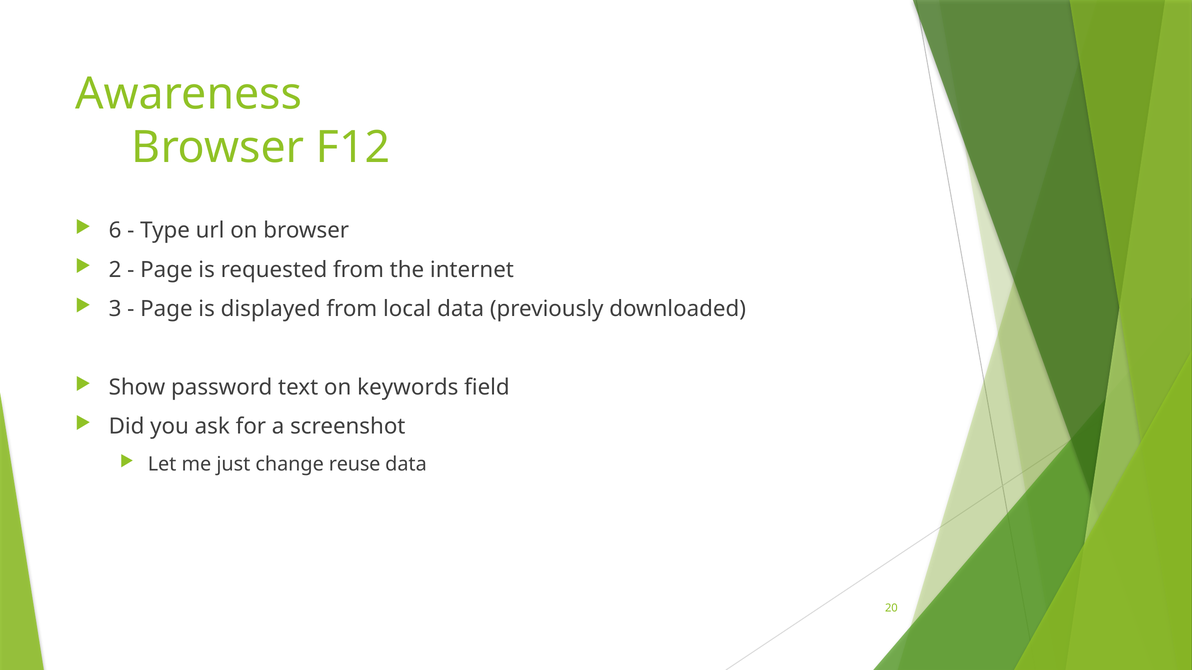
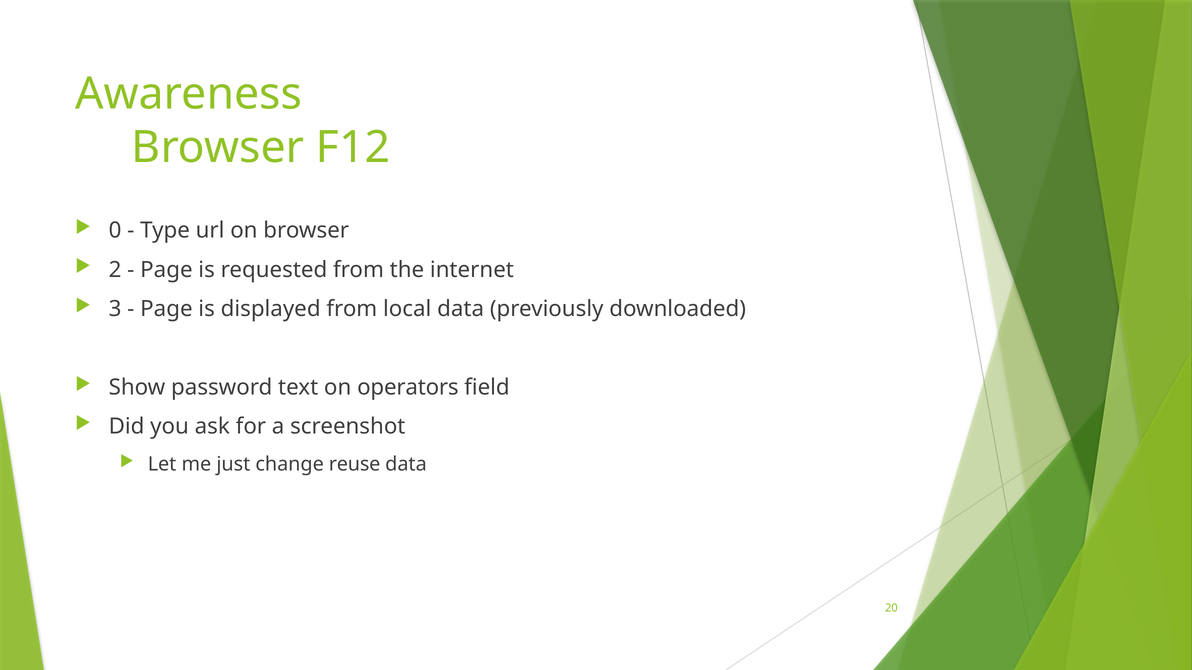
6: 6 -> 0
keywords: keywords -> operators
